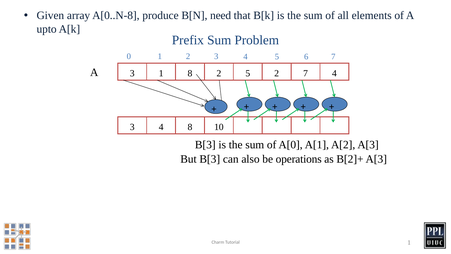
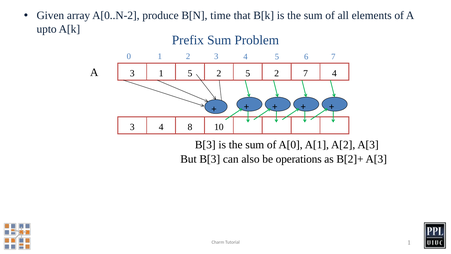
A[0..N-8: A[0..N-8 -> A[0..N-2
need: need -> time
1 8: 8 -> 5
